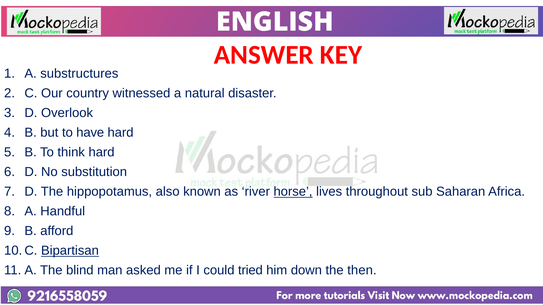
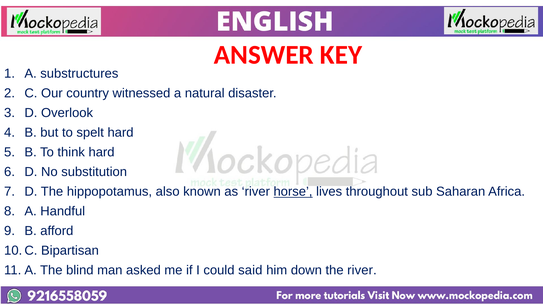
have: have -> spelt
Bipartisan underline: present -> none
tried: tried -> said
the then: then -> river
